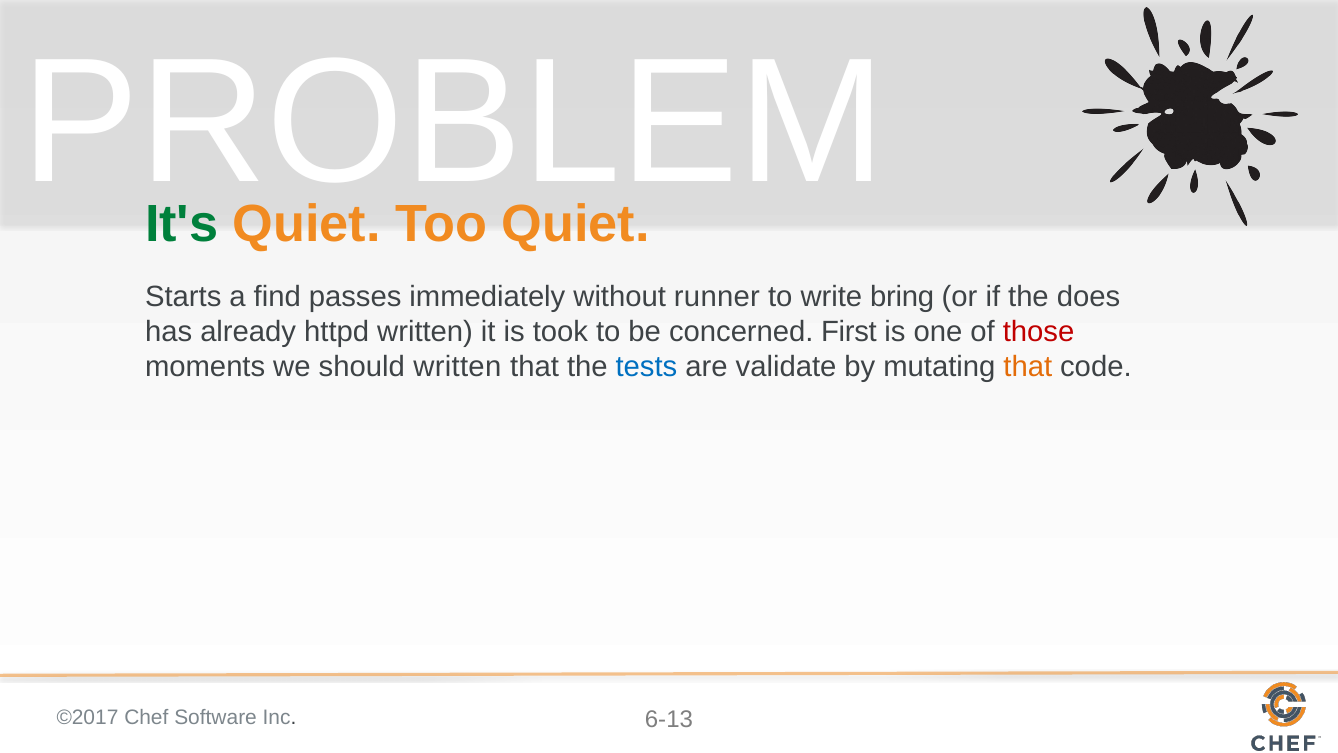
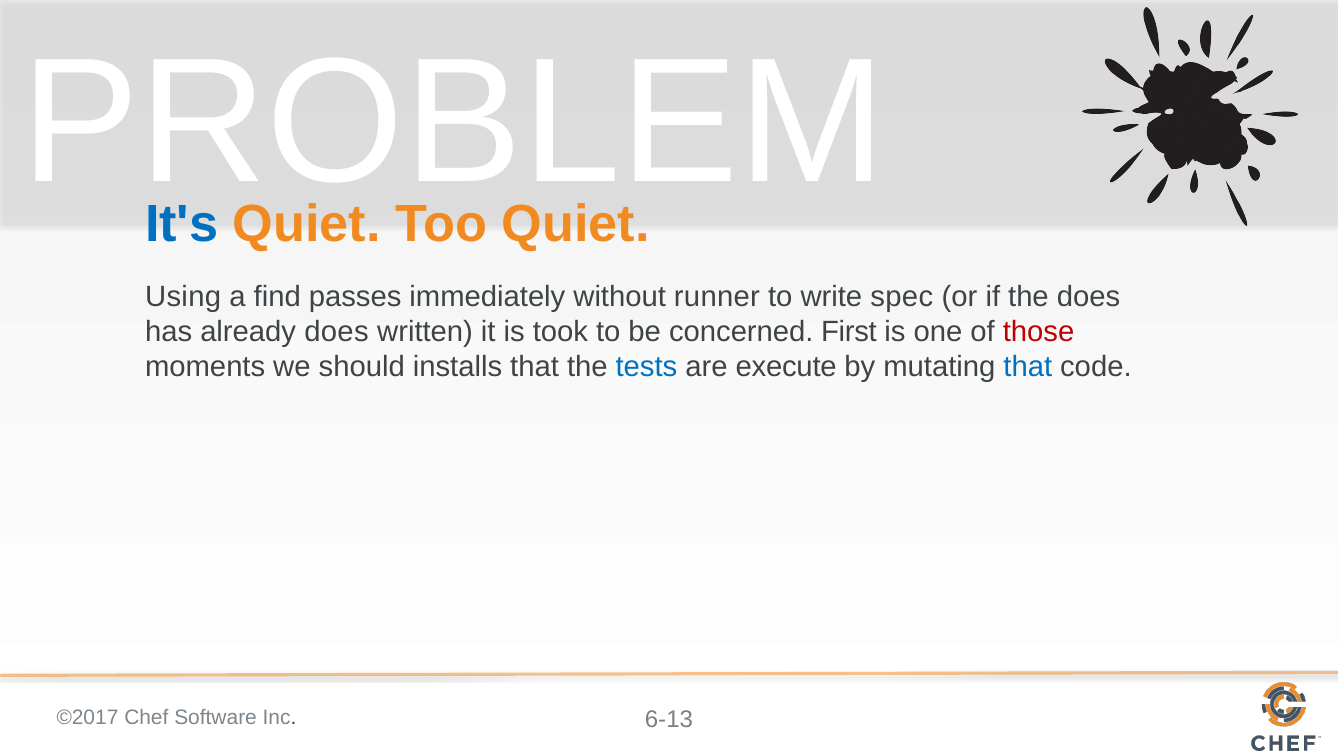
It's colour: green -> blue
Starts: Starts -> Using
bring: bring -> spec
already httpd: httpd -> does
should written: written -> installs
validate: validate -> execute
that at (1028, 367) colour: orange -> blue
